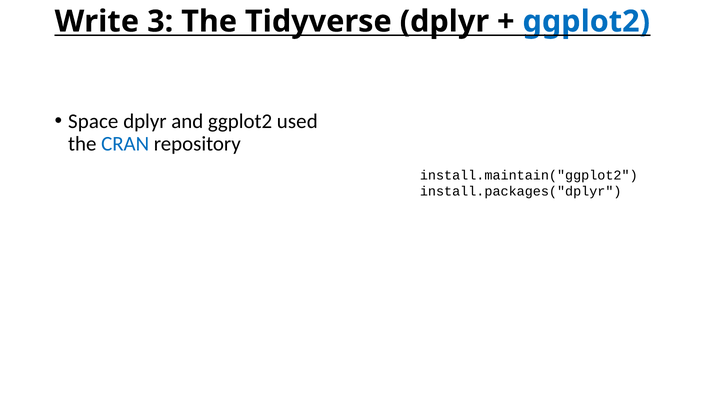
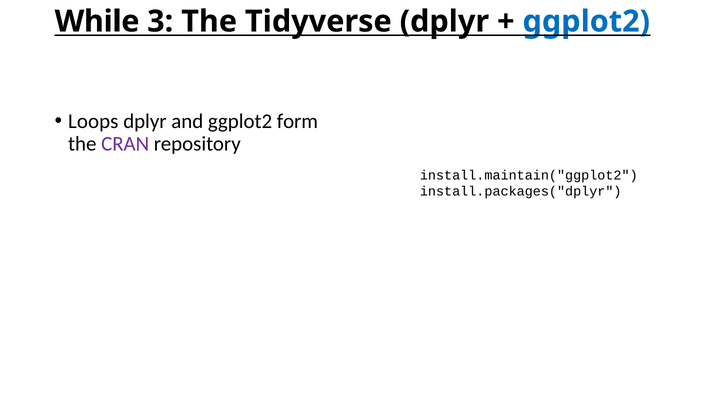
Write: Write -> While
Space: Space -> Loops
used: used -> form
CRAN colour: blue -> purple
